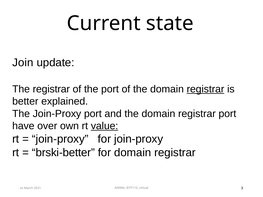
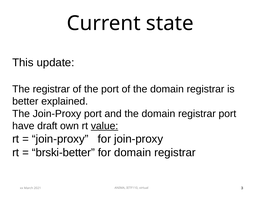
Join: Join -> This
registrar at (205, 89) underline: present -> none
over: over -> draft
